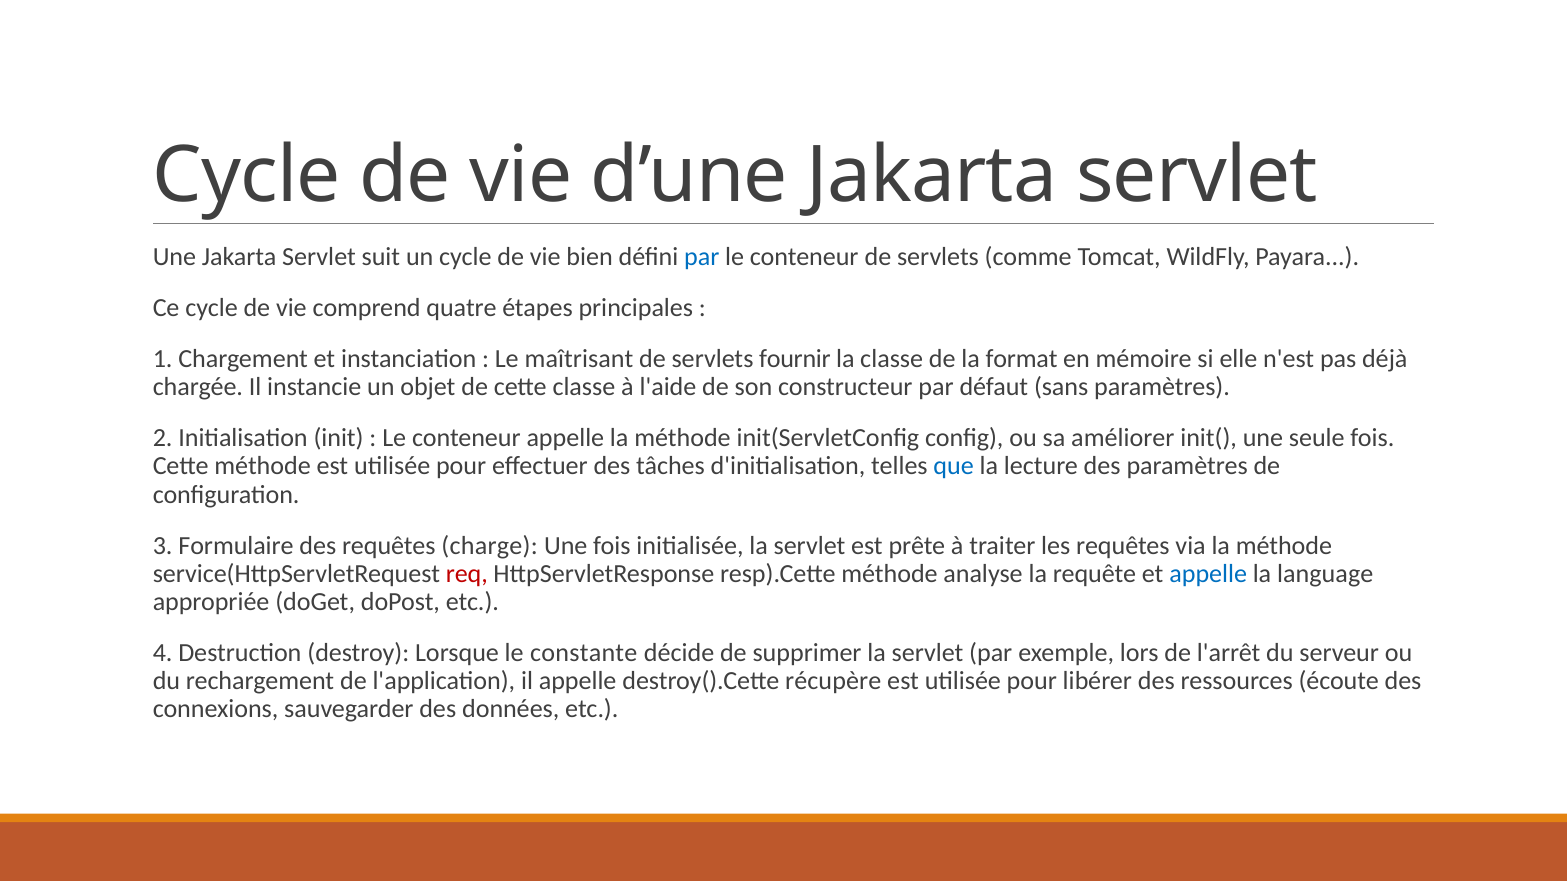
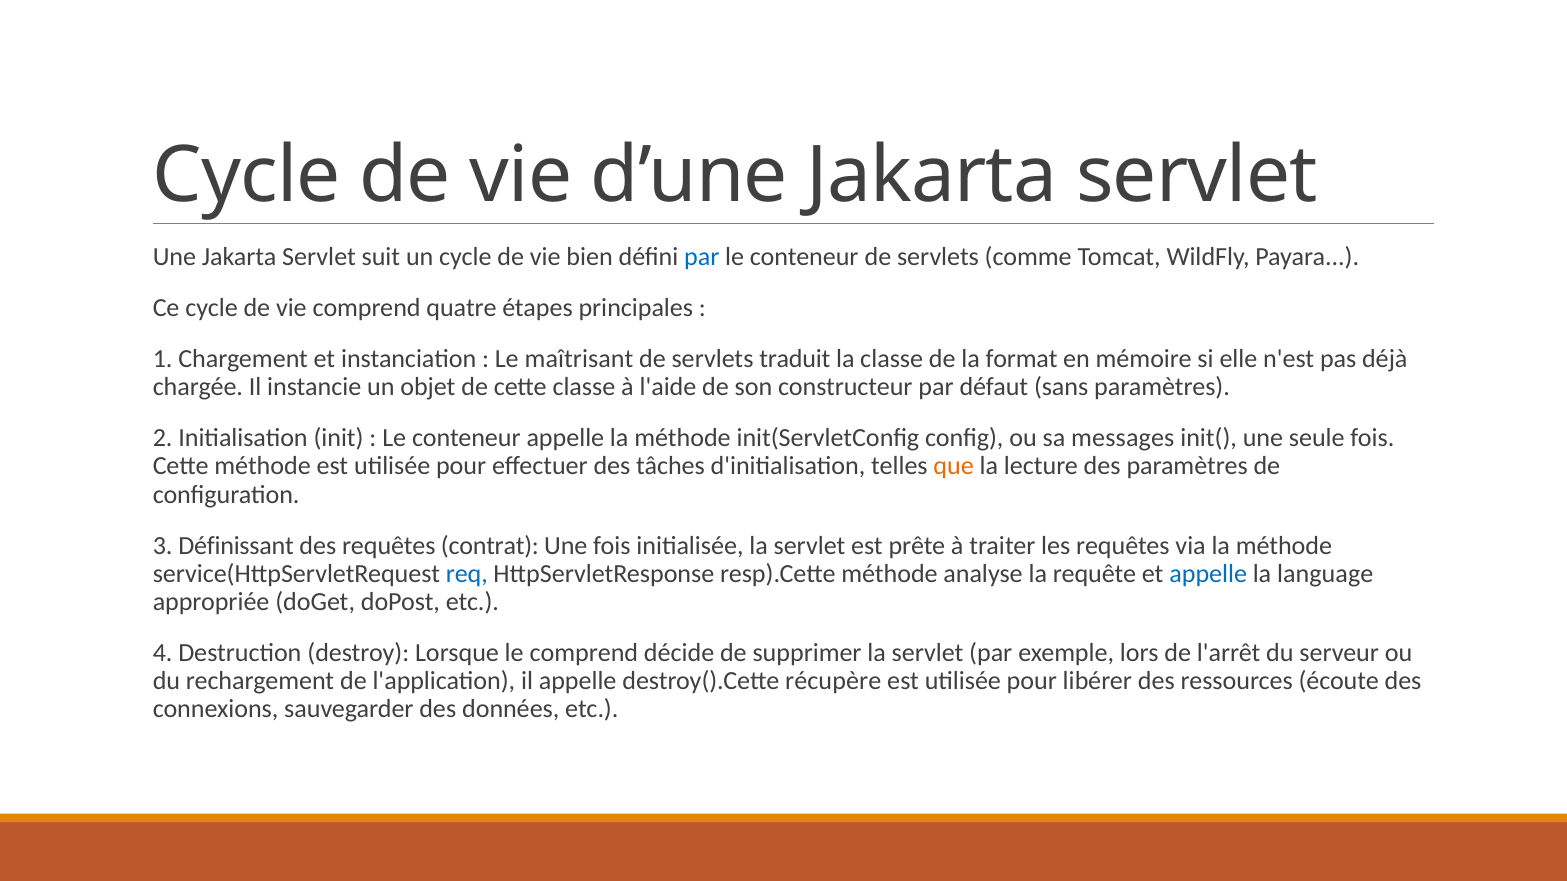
fournir: fournir -> traduit
améliorer: améliorer -> messages
que colour: blue -> orange
Formulaire: Formulaire -> Définissant
charge: charge -> contrat
req colour: red -> blue
le constante: constante -> comprend
